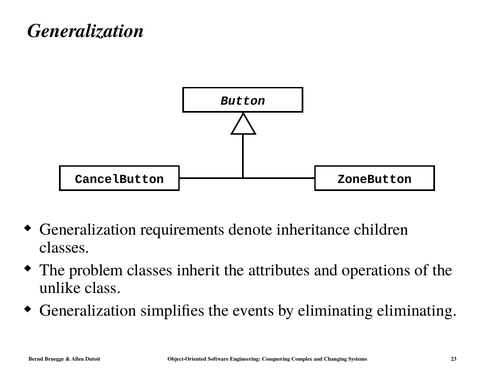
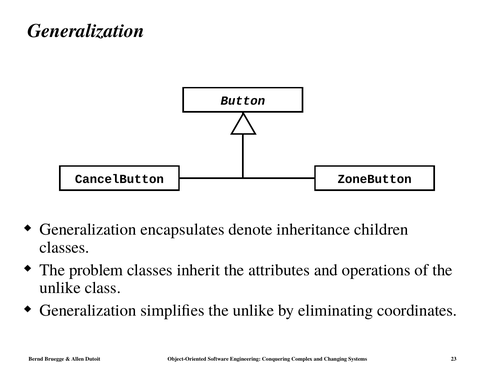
requirements: requirements -> encapsulates
simplifies the events: events -> unlike
eliminating eliminating: eliminating -> coordinates
